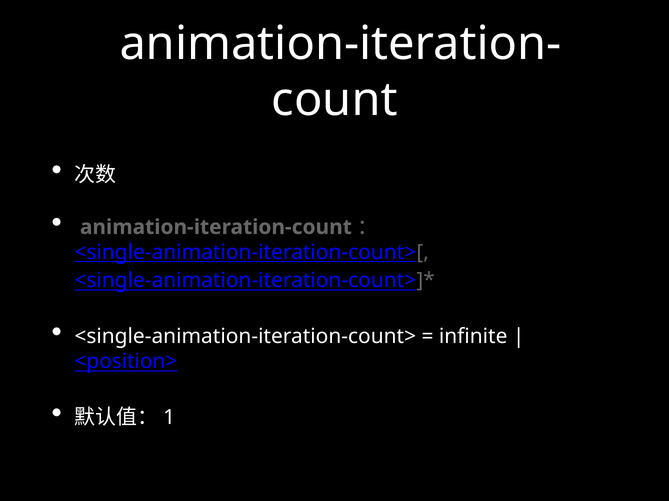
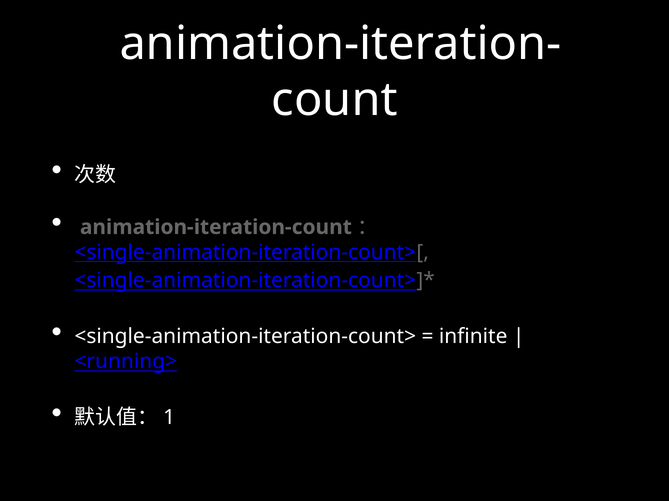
<position>: <position> -> <running>
